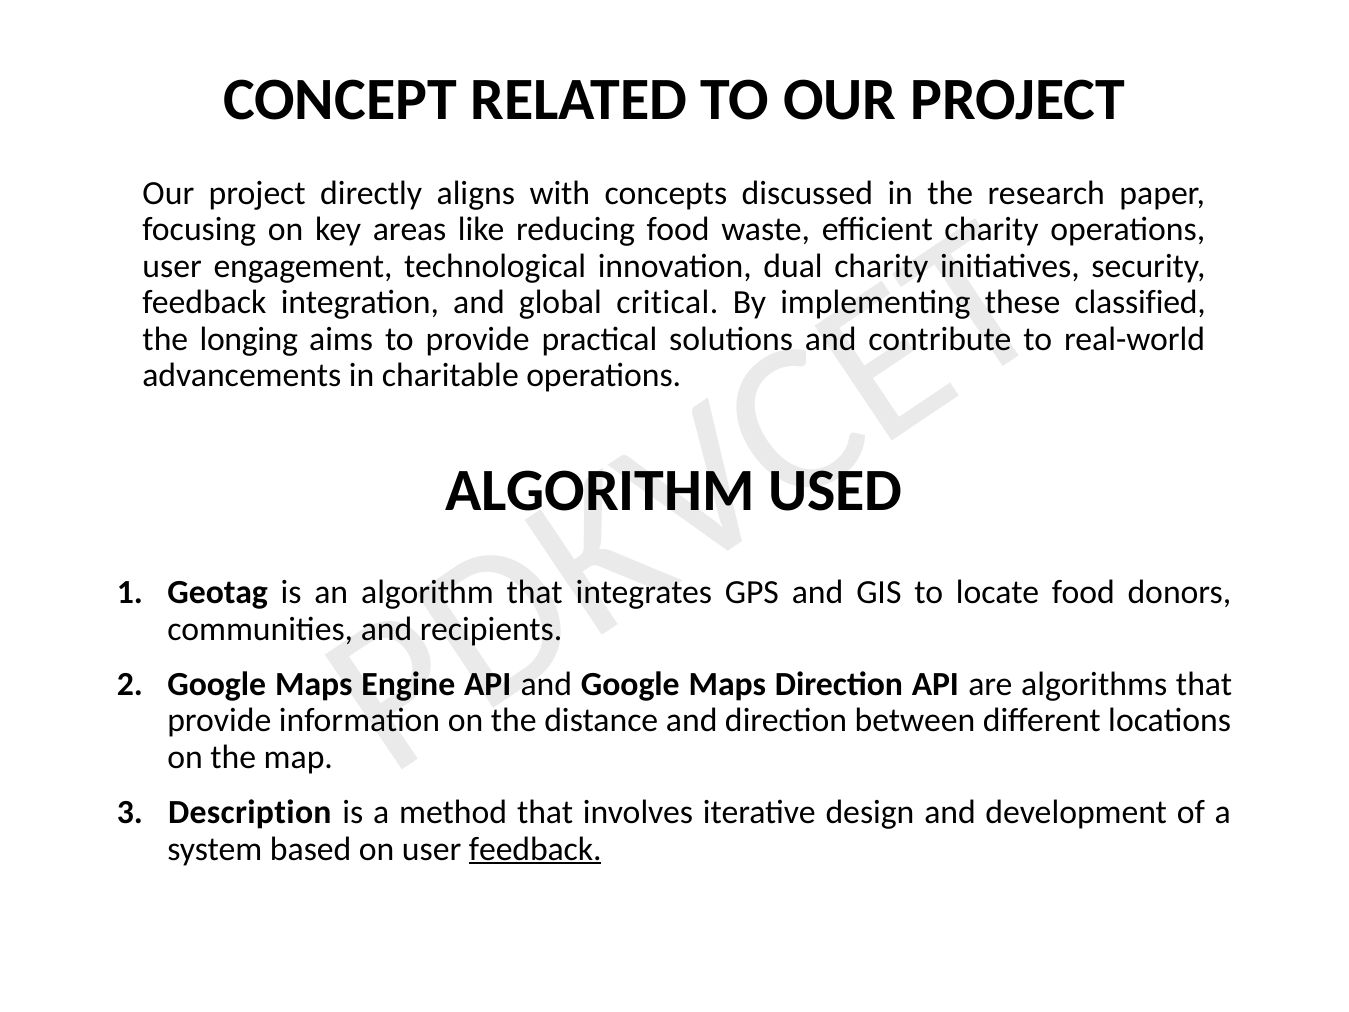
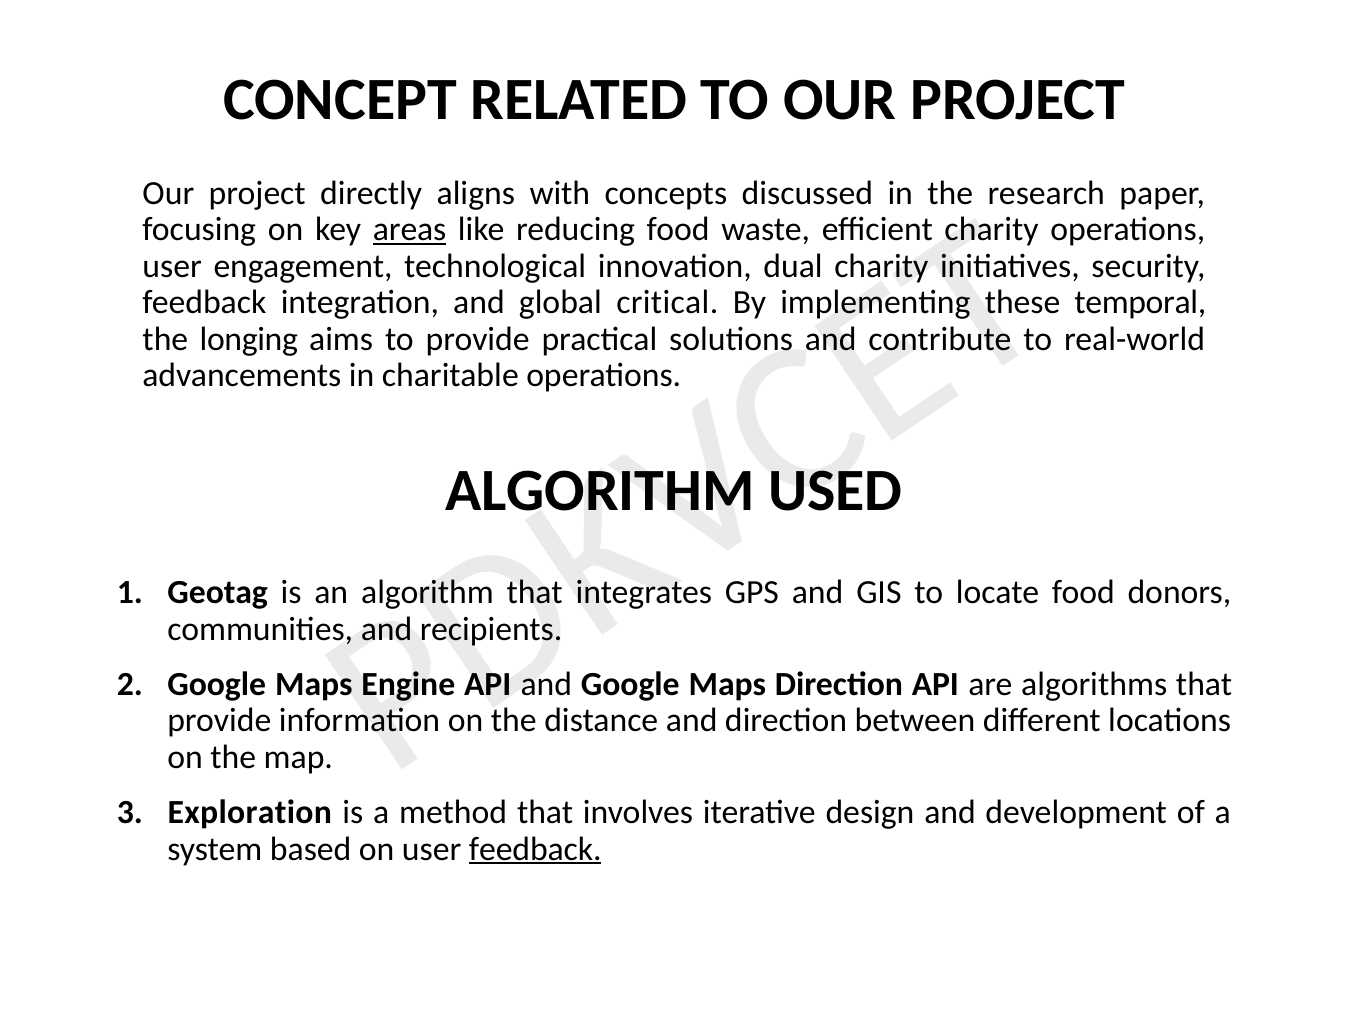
areas underline: none -> present
classified: classified -> temporal
Description: Description -> Exploration
